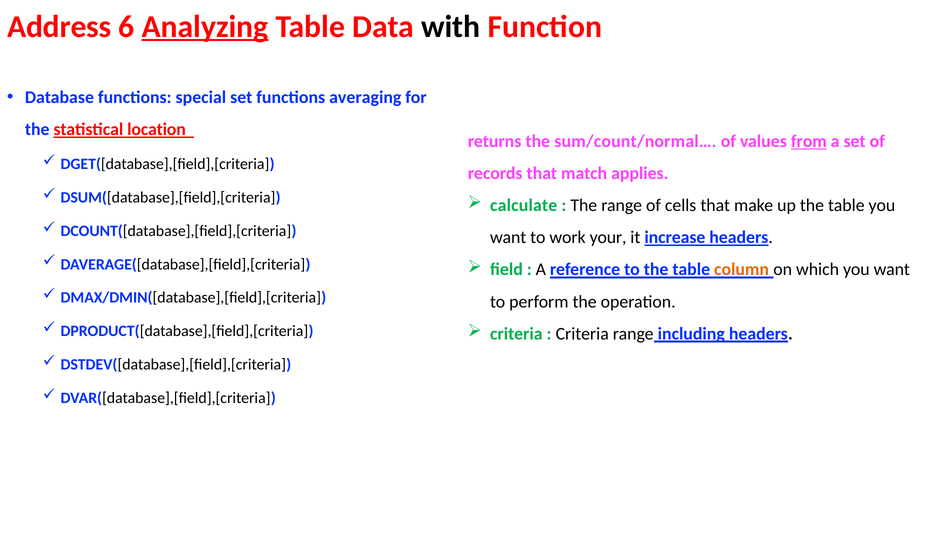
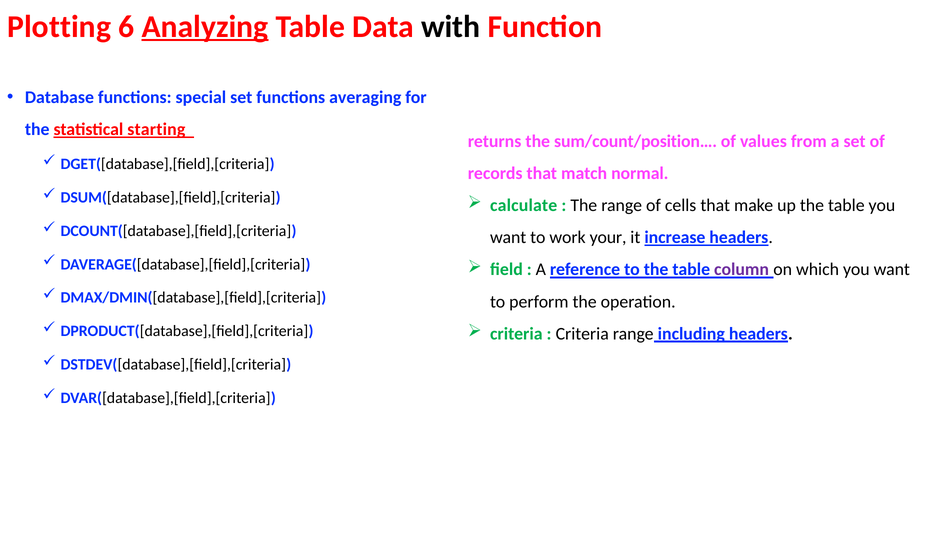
Address: Address -> Plotting
location: location -> starting
sum/count/normal…: sum/count/normal… -> sum/count/position…
from underline: present -> none
applies: applies -> normal
column colour: orange -> purple
